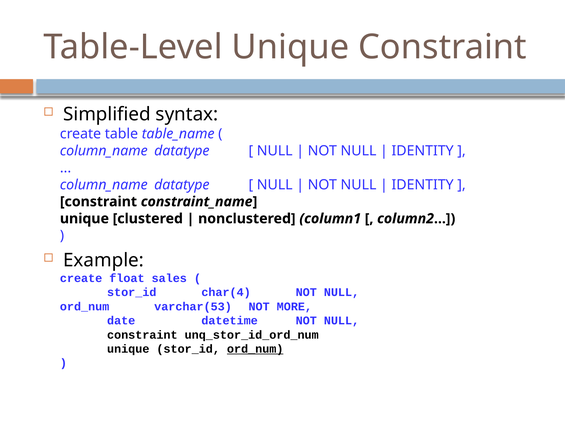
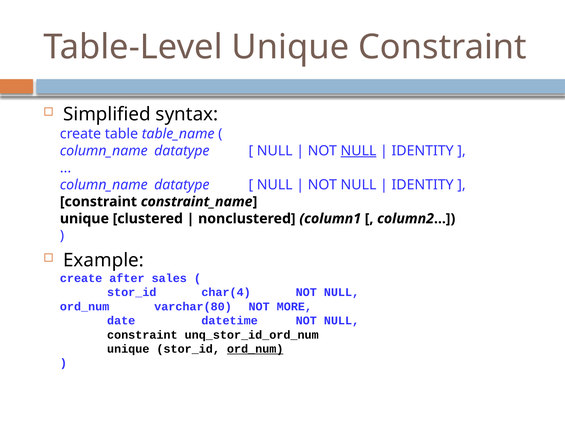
NULL at (358, 151) underline: none -> present
float: float -> after
varchar(53: varchar(53 -> varchar(80
